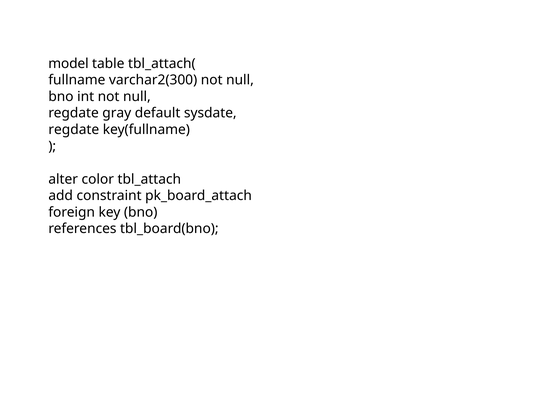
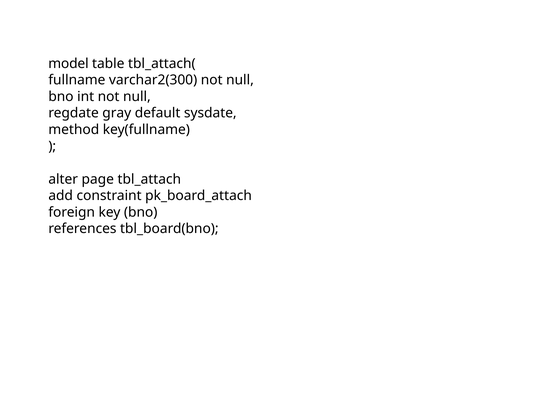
regdate at (74, 129): regdate -> method
color: color -> page
